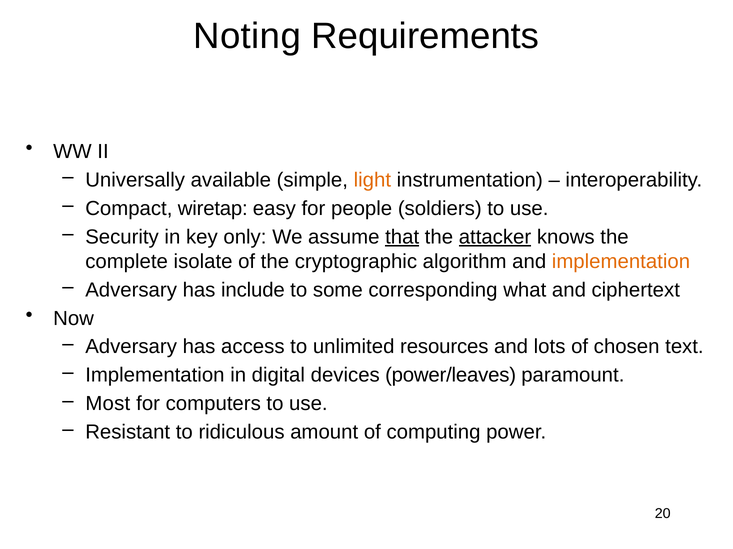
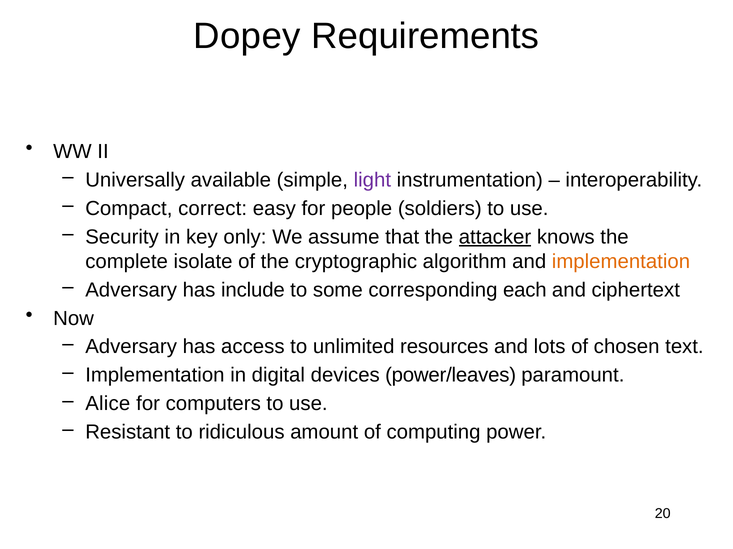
Noting: Noting -> Dopey
light colour: orange -> purple
wiretap: wiretap -> correct
that underline: present -> none
what: what -> each
Most: Most -> Alice
